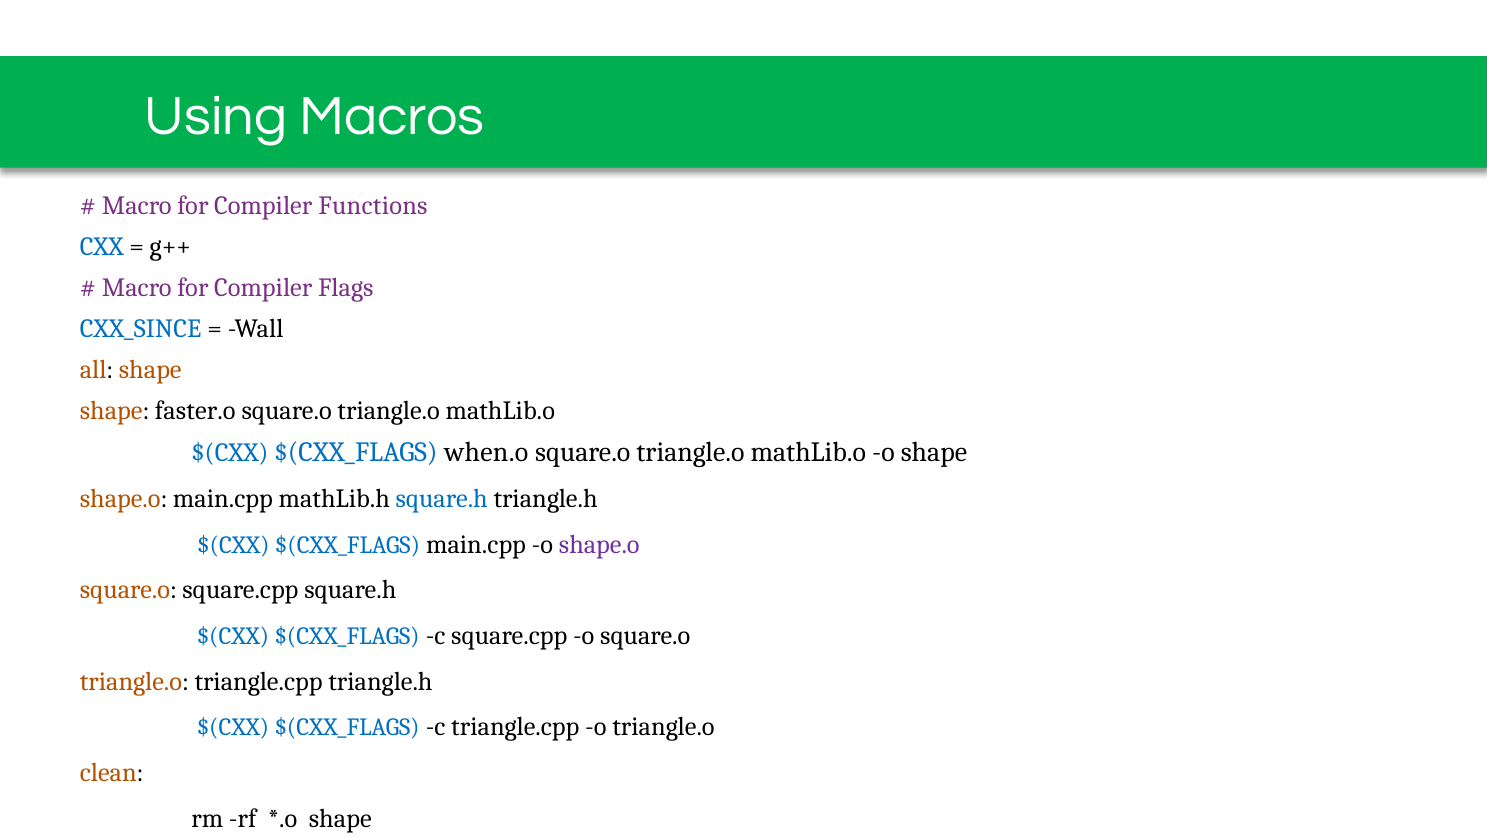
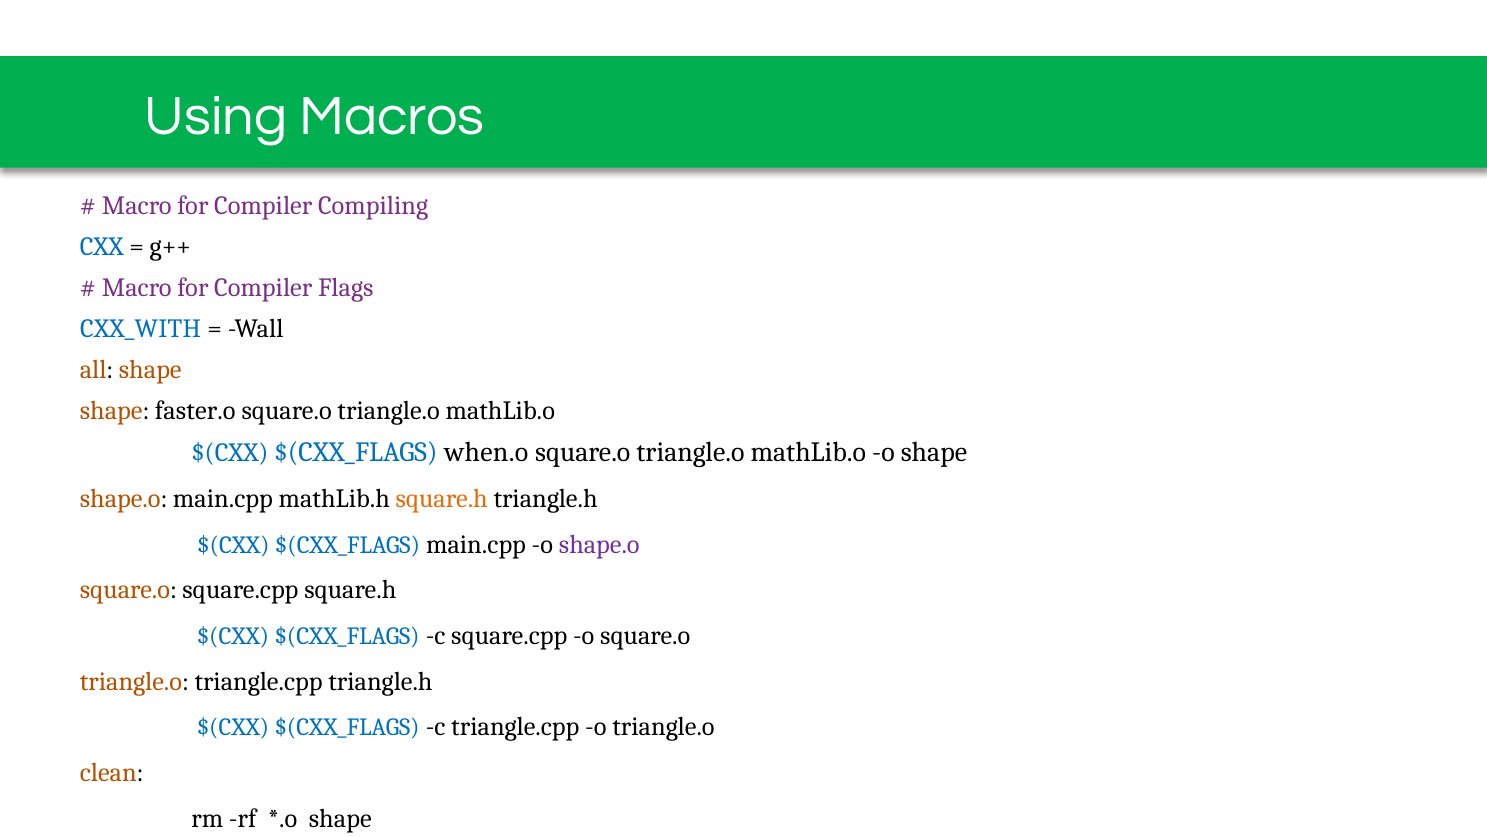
Functions: Functions -> Compiling
CXX_SINCE: CXX_SINCE -> CXX_WITH
square.h at (442, 499) colour: blue -> orange
